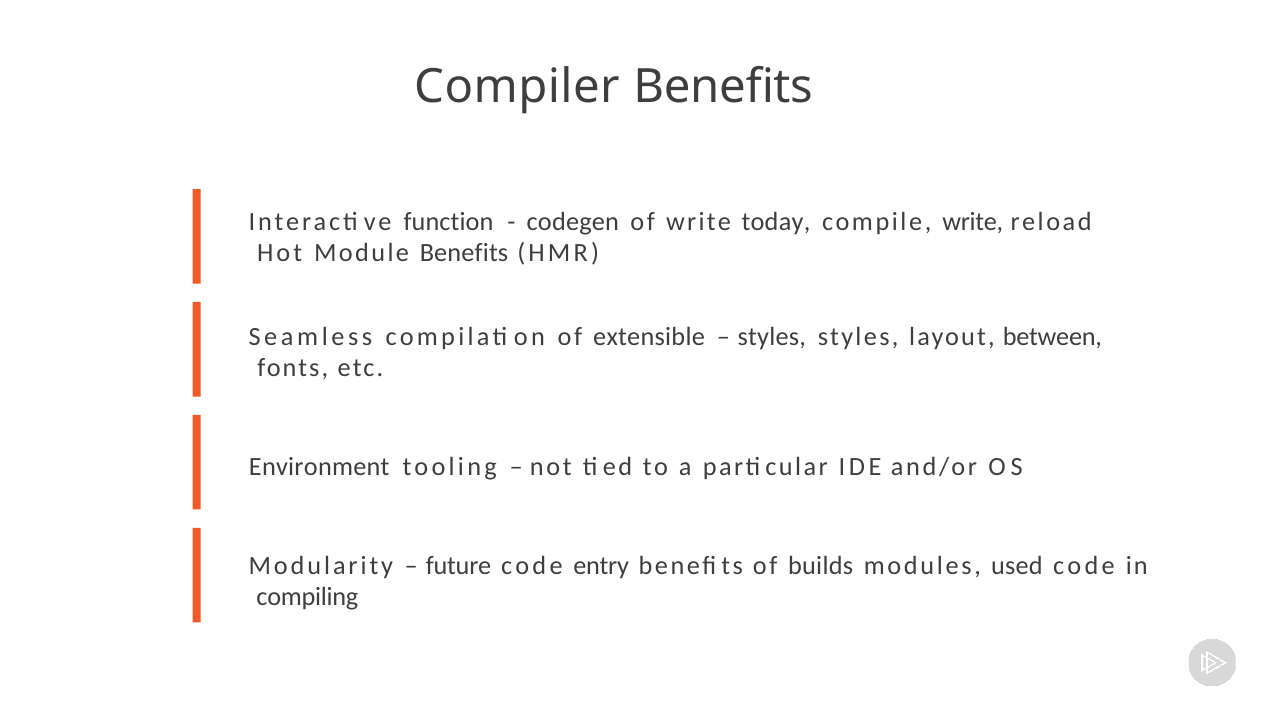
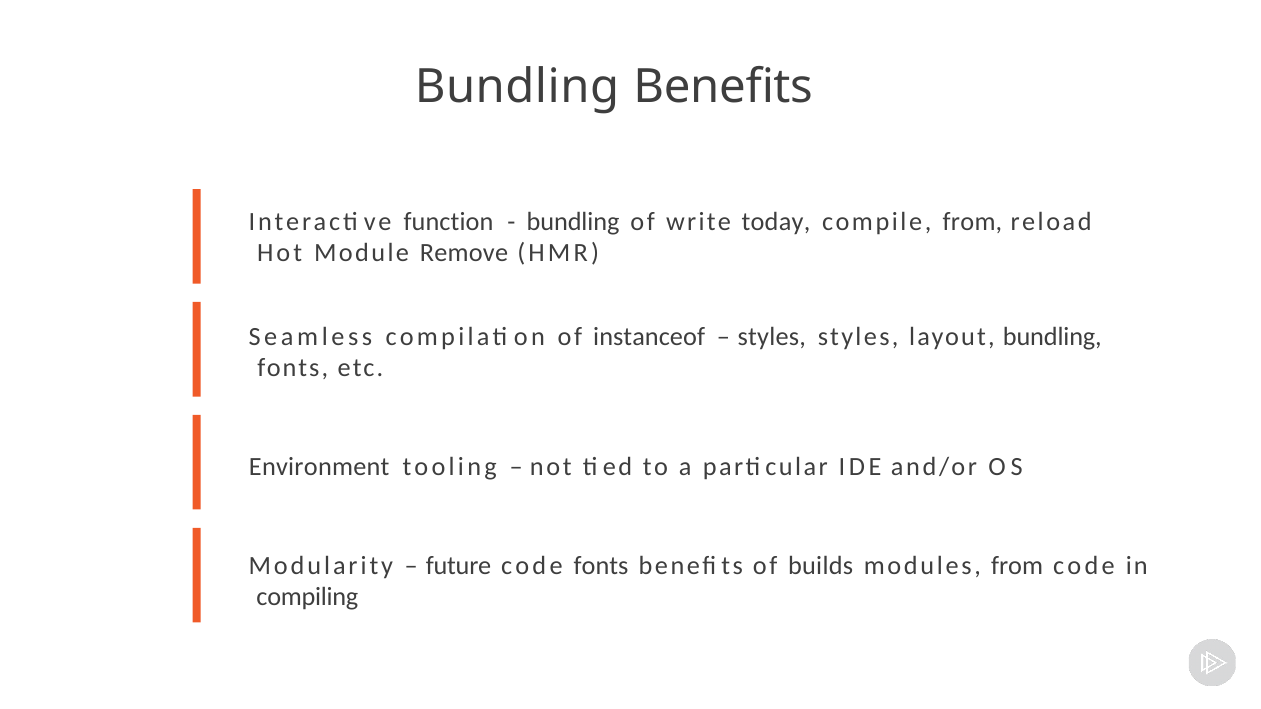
Compiler at (517, 87): Compiler -> Bundling
codegen at (573, 221): codegen -> bundling
compile write: write -> from
Module Benefits: Benefits -> Remove
extensible: extensible -> instanceof
layout between: between -> bundling
code entry: entry -> fonts
modules used: used -> from
